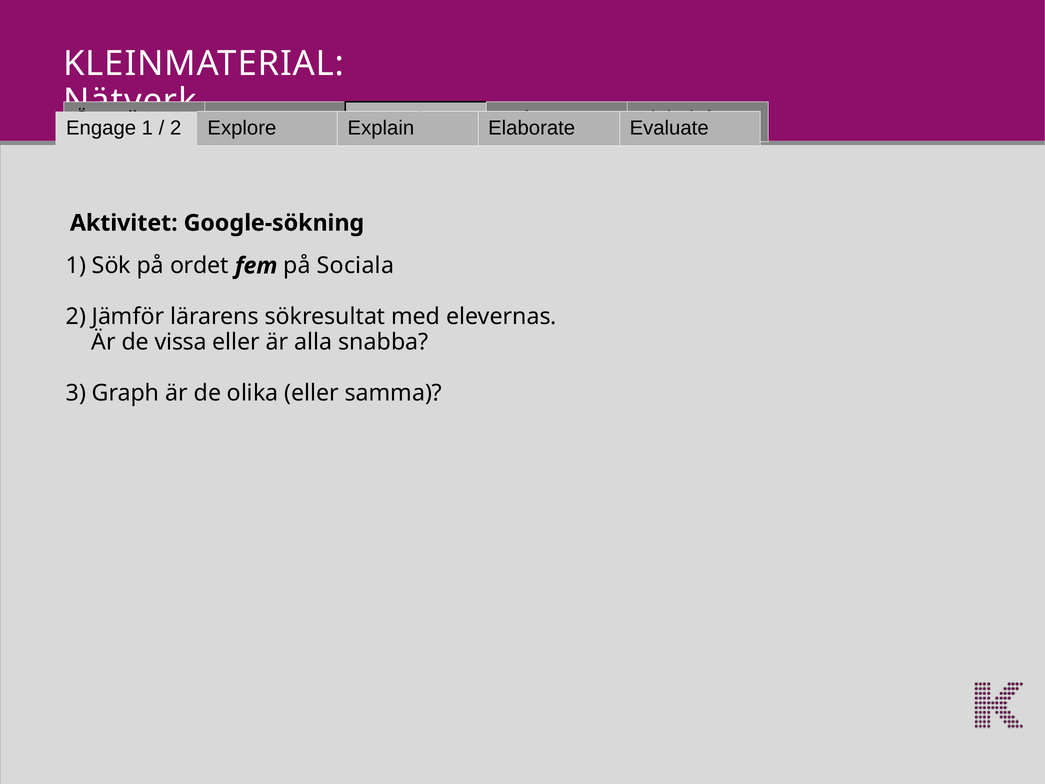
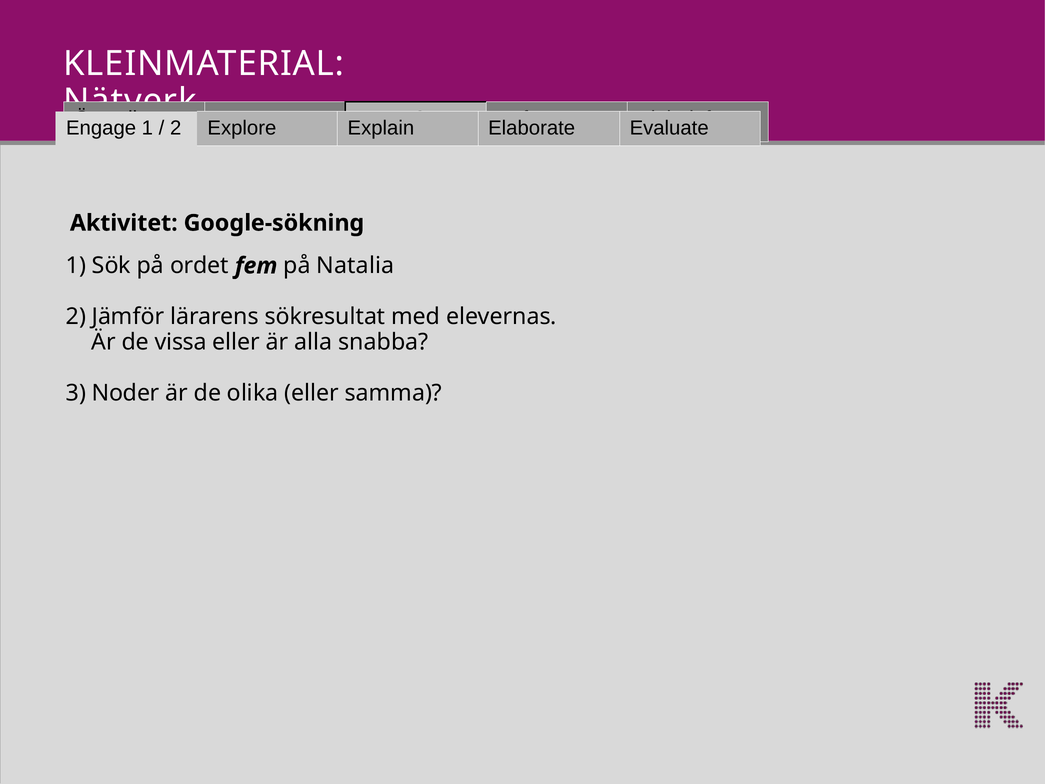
Sociala: Sociala -> Natalia
Graph: Graph -> Noder
